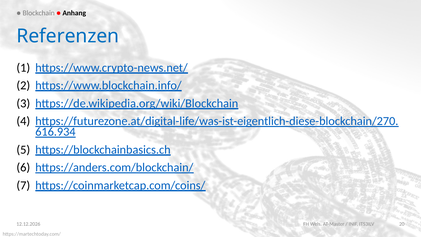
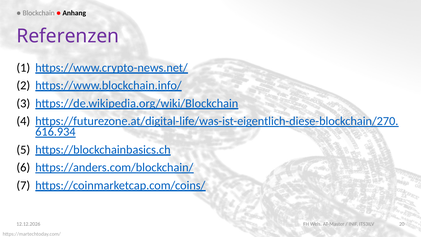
Referenzen colour: blue -> purple
